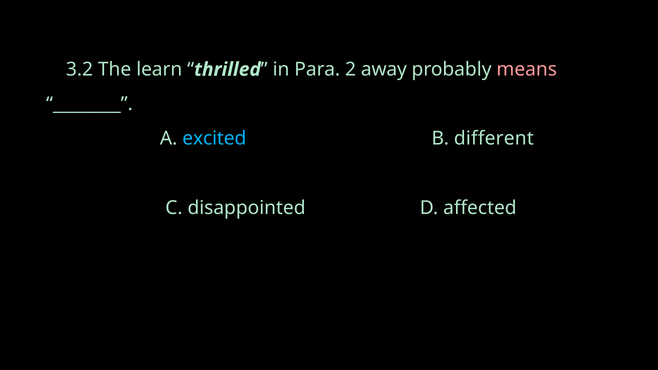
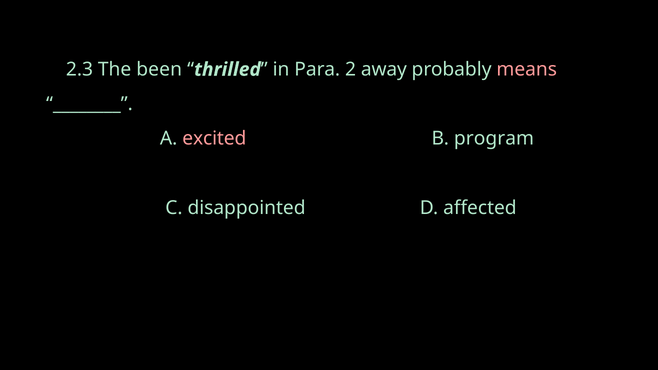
3.2: 3.2 -> 2.3
learn: learn -> been
excited colour: light blue -> pink
different: different -> program
